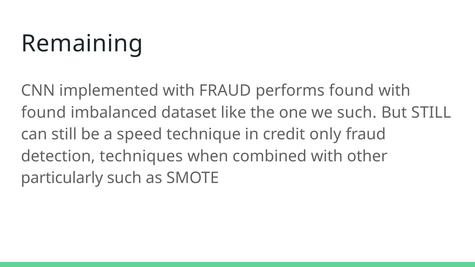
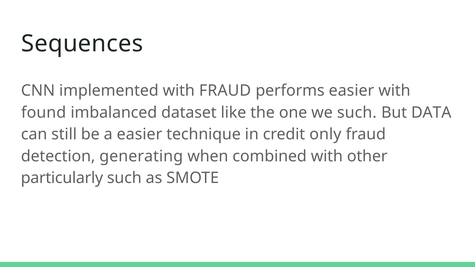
Remaining: Remaining -> Sequences
performs found: found -> easier
But STILL: STILL -> DATA
a speed: speed -> easier
techniques: techniques -> generating
